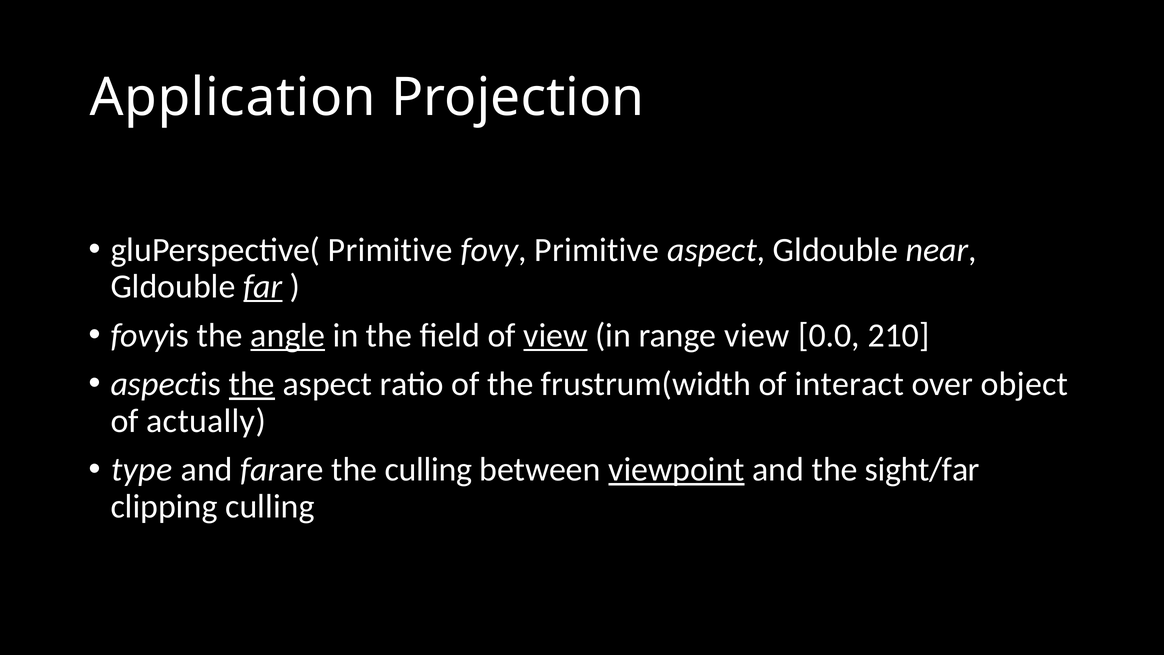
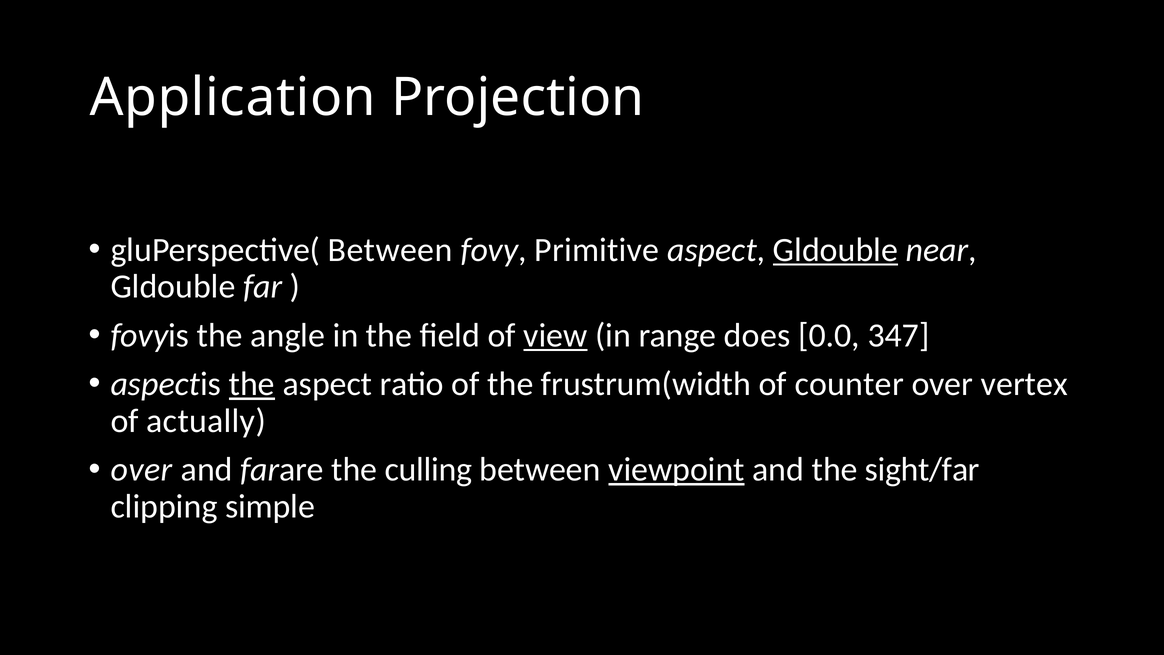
gluPerspective( Primitive: Primitive -> Between
Gldouble at (835, 250) underline: none -> present
far underline: present -> none
angle underline: present -> none
range view: view -> does
210: 210 -> 347
interact: interact -> counter
object: object -> vertex
type at (142, 469): type -> over
clipping culling: culling -> simple
